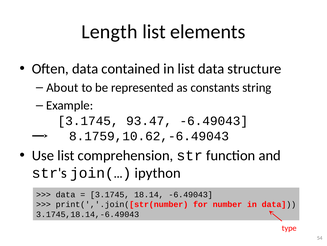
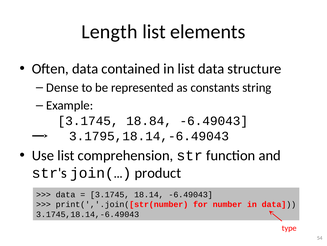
About: About -> Dense
93.47: 93.47 -> 18.84
8.1759,10.62,-6.49043: 8.1759,10.62,-6.49043 -> 3.1795,18.14,-6.49043
ipython: ipython -> product
